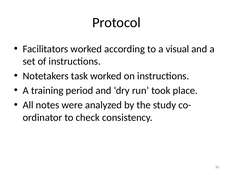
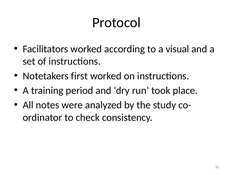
task: task -> first
